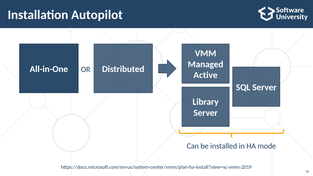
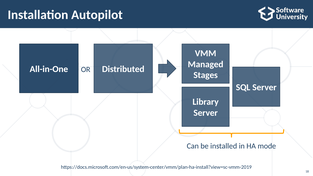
Active: Active -> Stages
